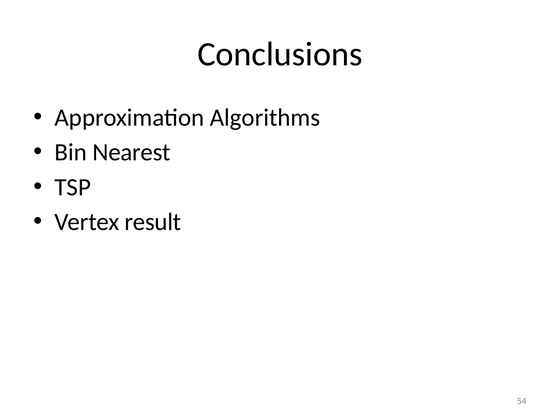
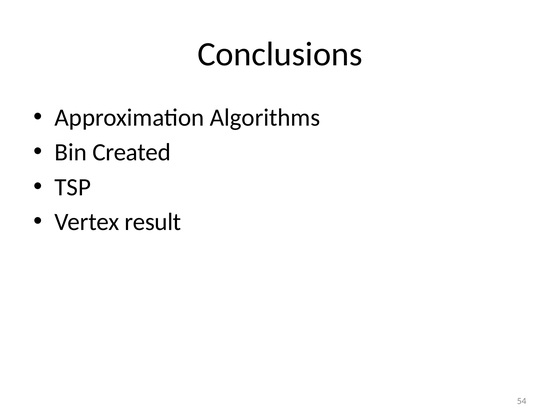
Nearest: Nearest -> Created
